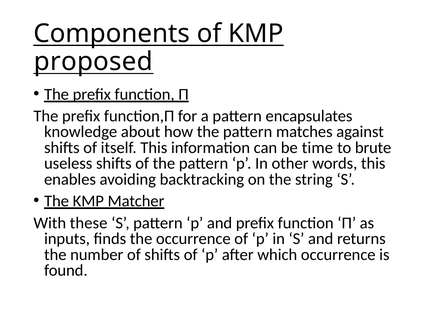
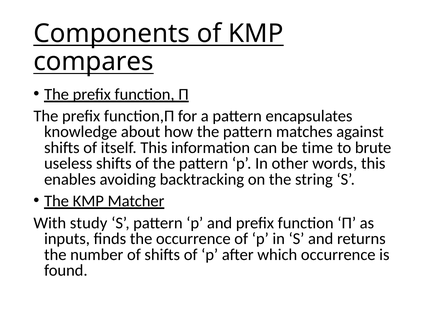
proposed: proposed -> compares
these: these -> study
